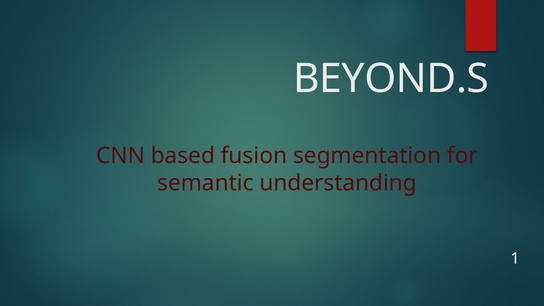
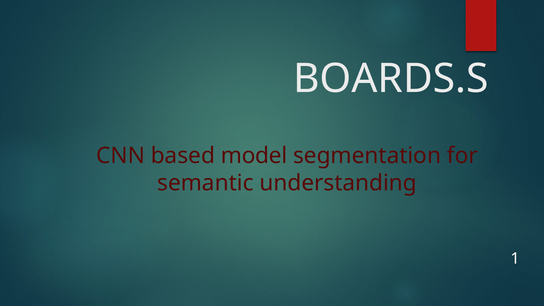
BEYOND.S: BEYOND.S -> BOARDS.S
fusion: fusion -> model
